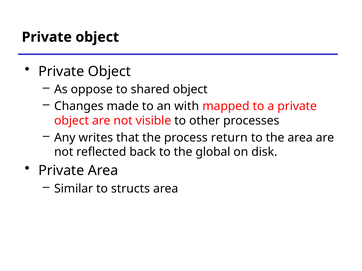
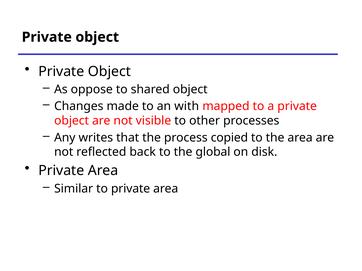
return: return -> copied
to structs: structs -> private
